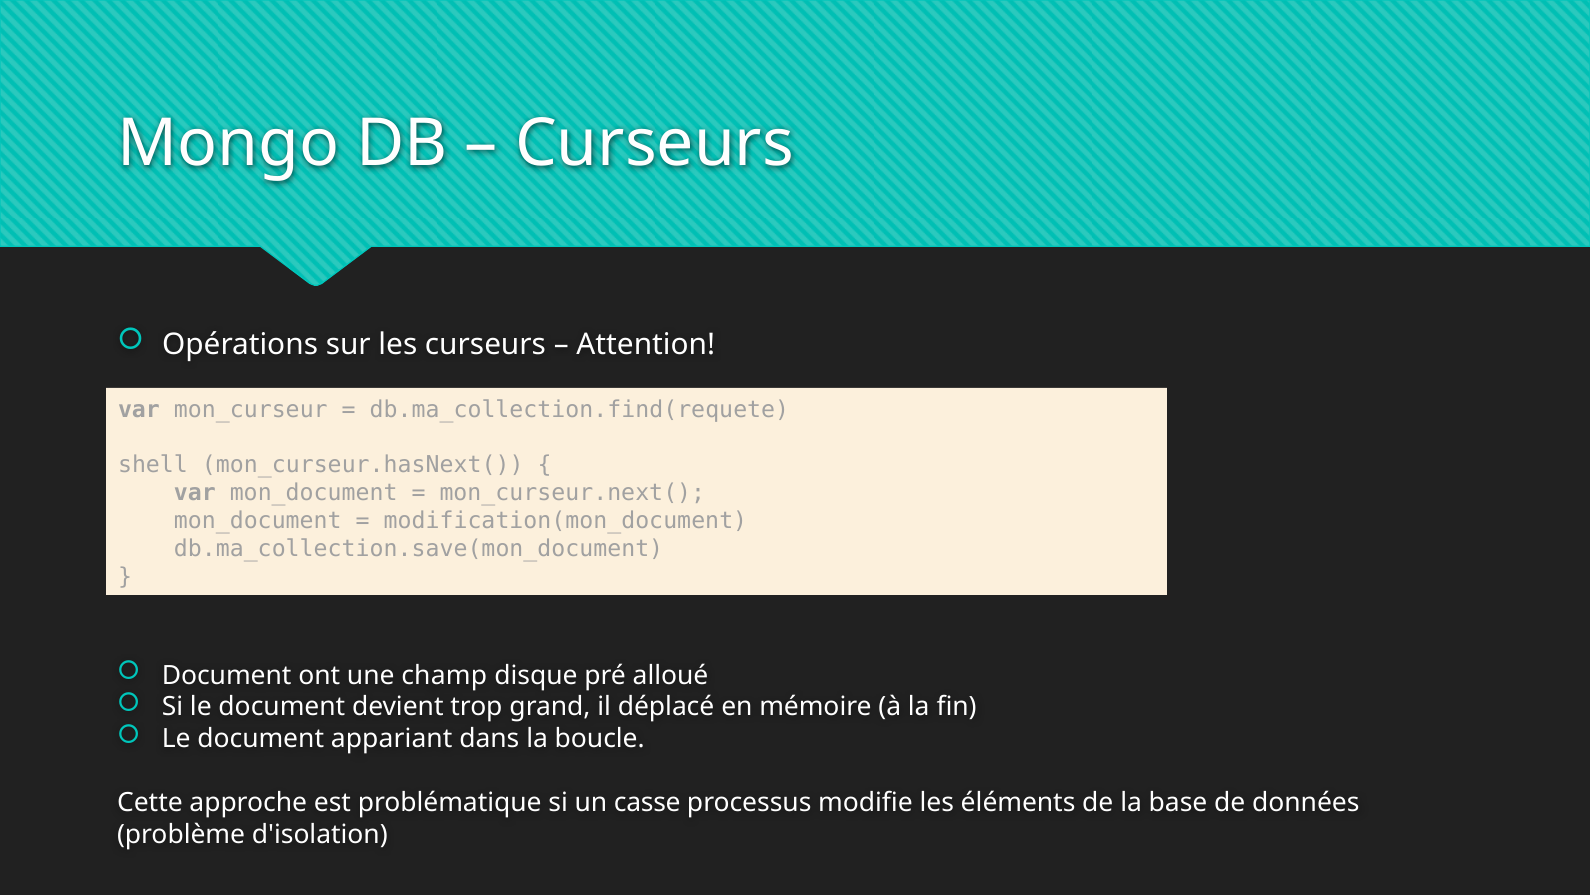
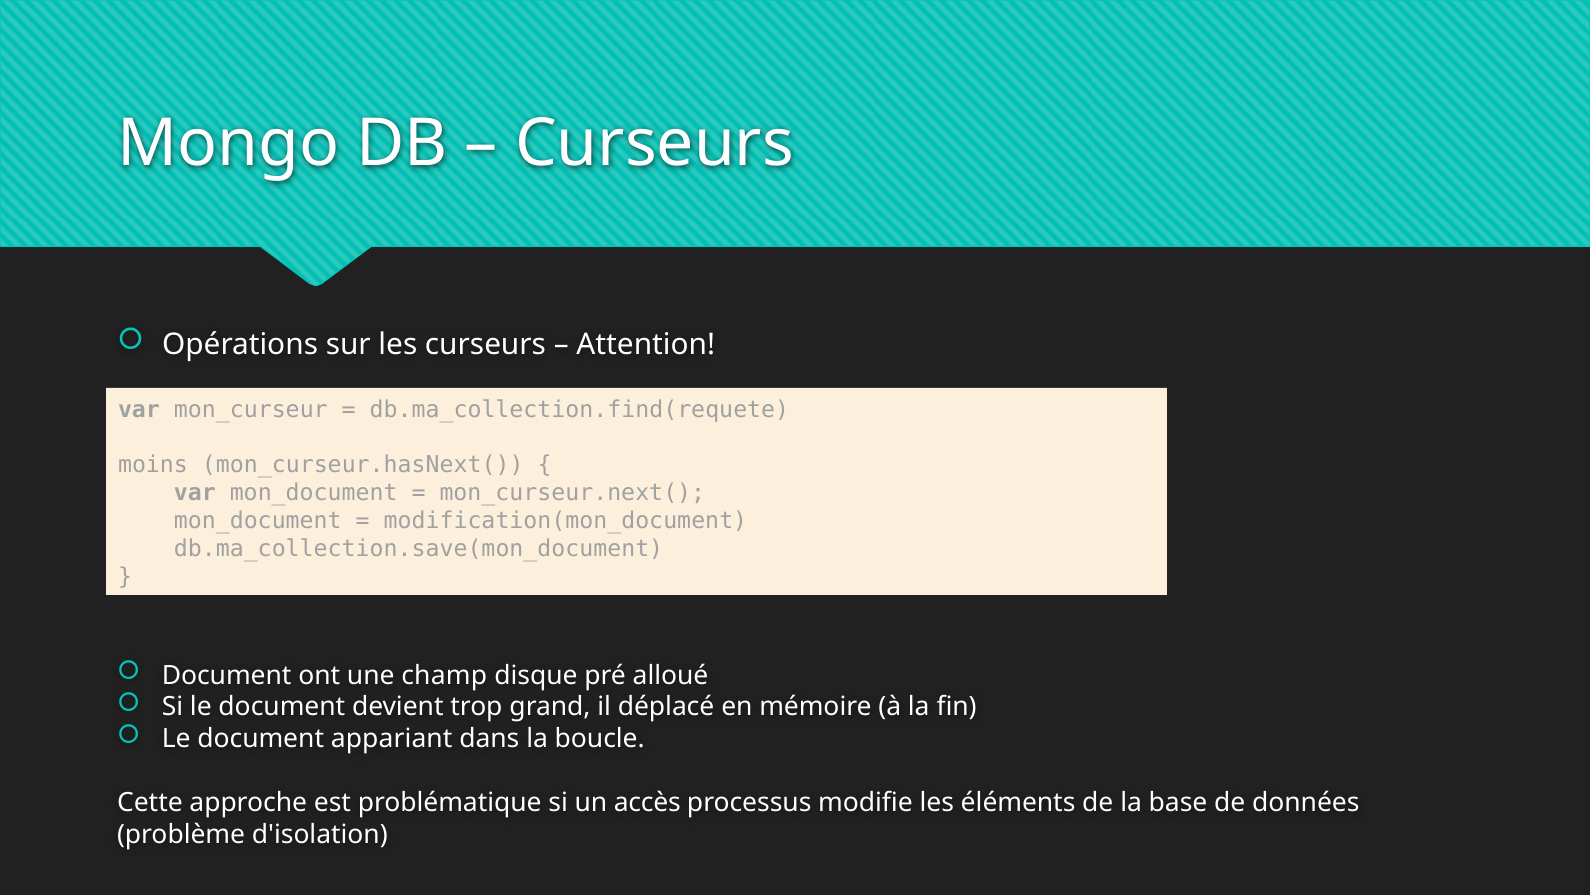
shell: shell -> moins
casse: casse -> accès
